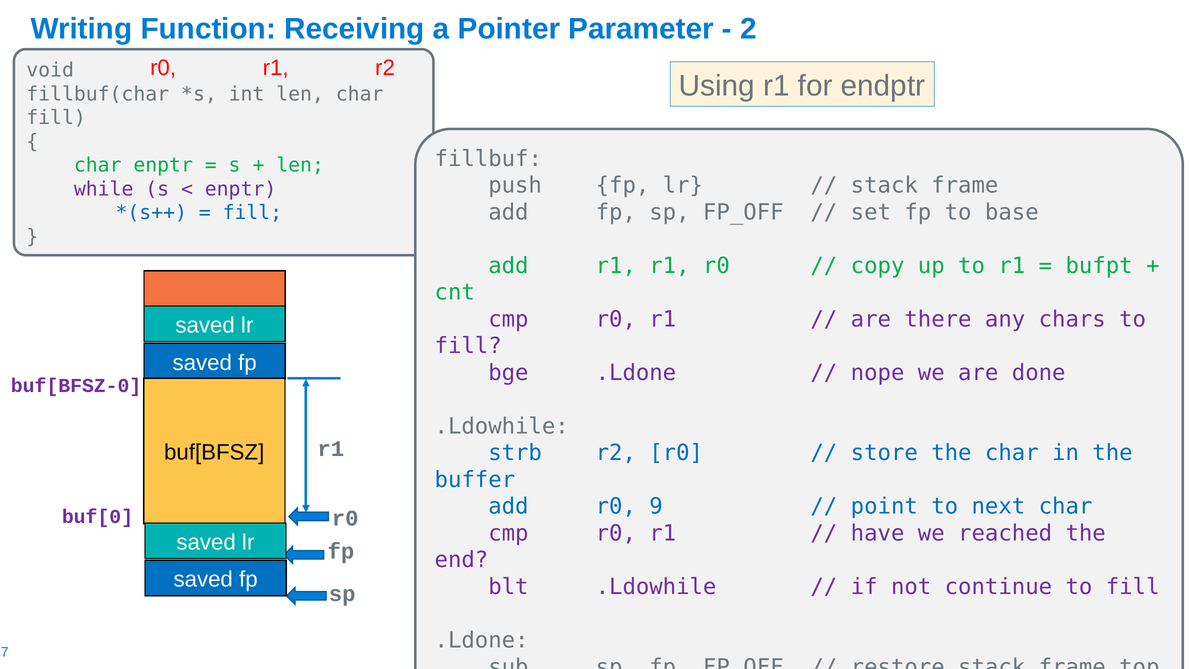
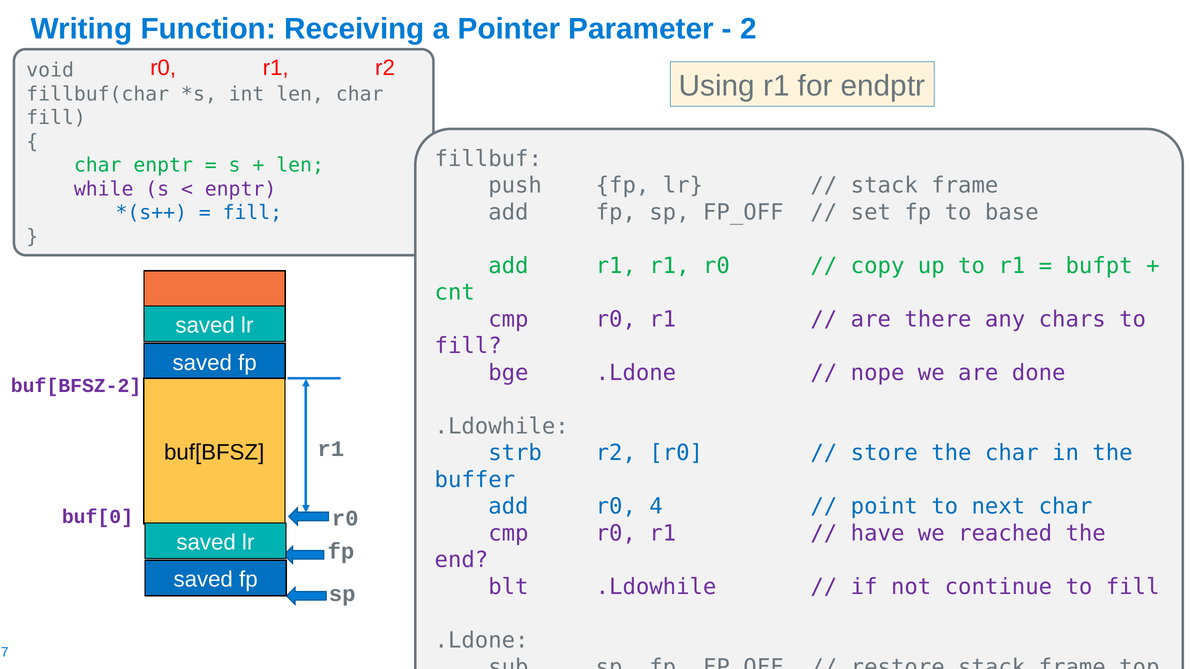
buf[BFSZ-0: buf[BFSZ-0 -> buf[BFSZ-2
9: 9 -> 4
